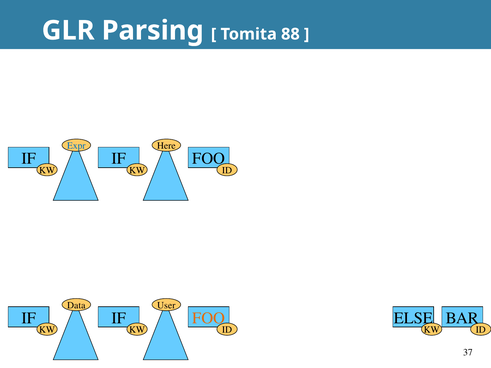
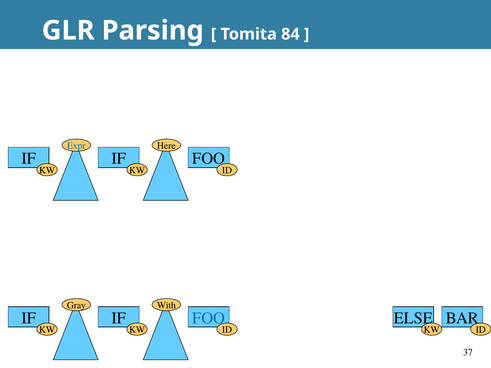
88: 88 -> 84
Data: Data -> Gray
User: User -> With
FOO at (209, 318) colour: orange -> blue
